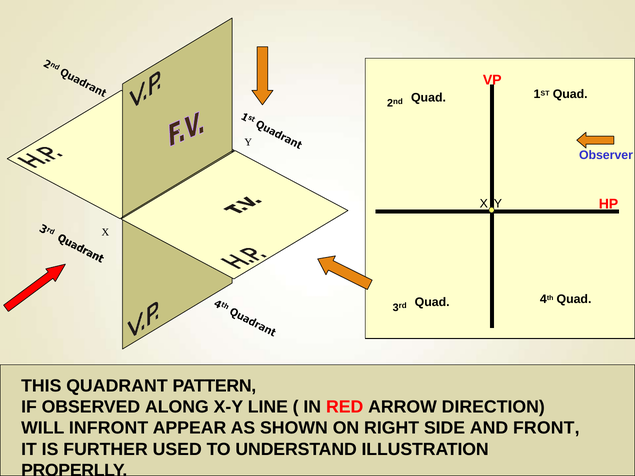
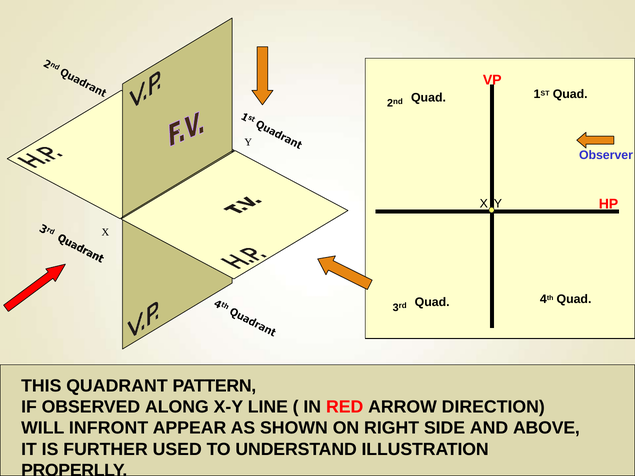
FRONT: FRONT -> ABOVE
